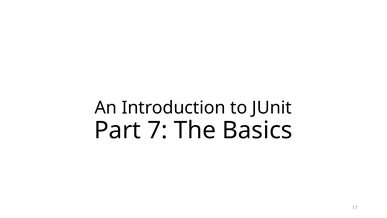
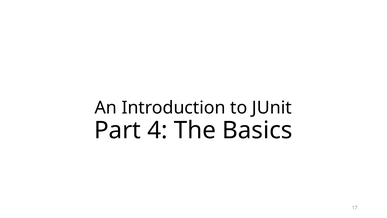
7: 7 -> 4
